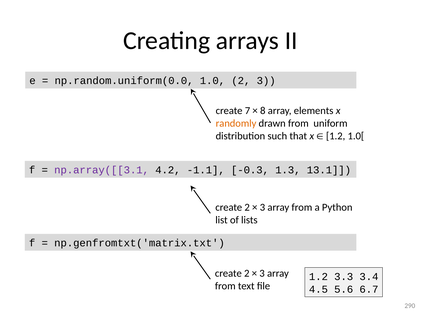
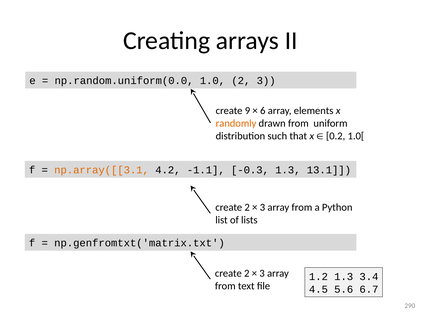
7: 7 -> 9
8: 8 -> 6
1.2 at (336, 136): 1.2 -> 0.2
np.array([[3.1 colour: purple -> orange
1.2 3.3: 3.3 -> 1.3
